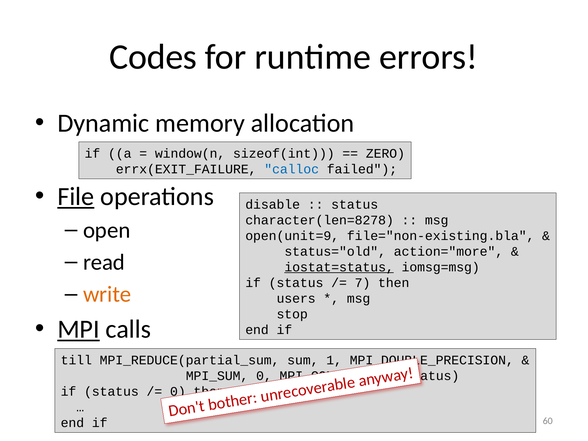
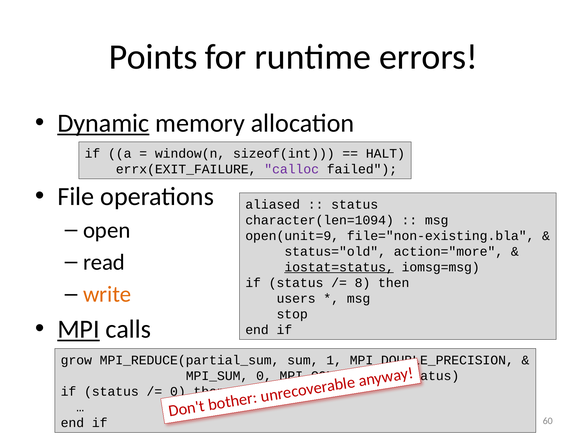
Codes: Codes -> Points
Dynamic underline: none -> present
ZERO: ZERO -> HALT
calloc colour: blue -> purple
File underline: present -> none
disable: disable -> aliased
character(len=8278: character(len=8278 -> character(len=1094
7: 7 -> 8
till: till -> grow
